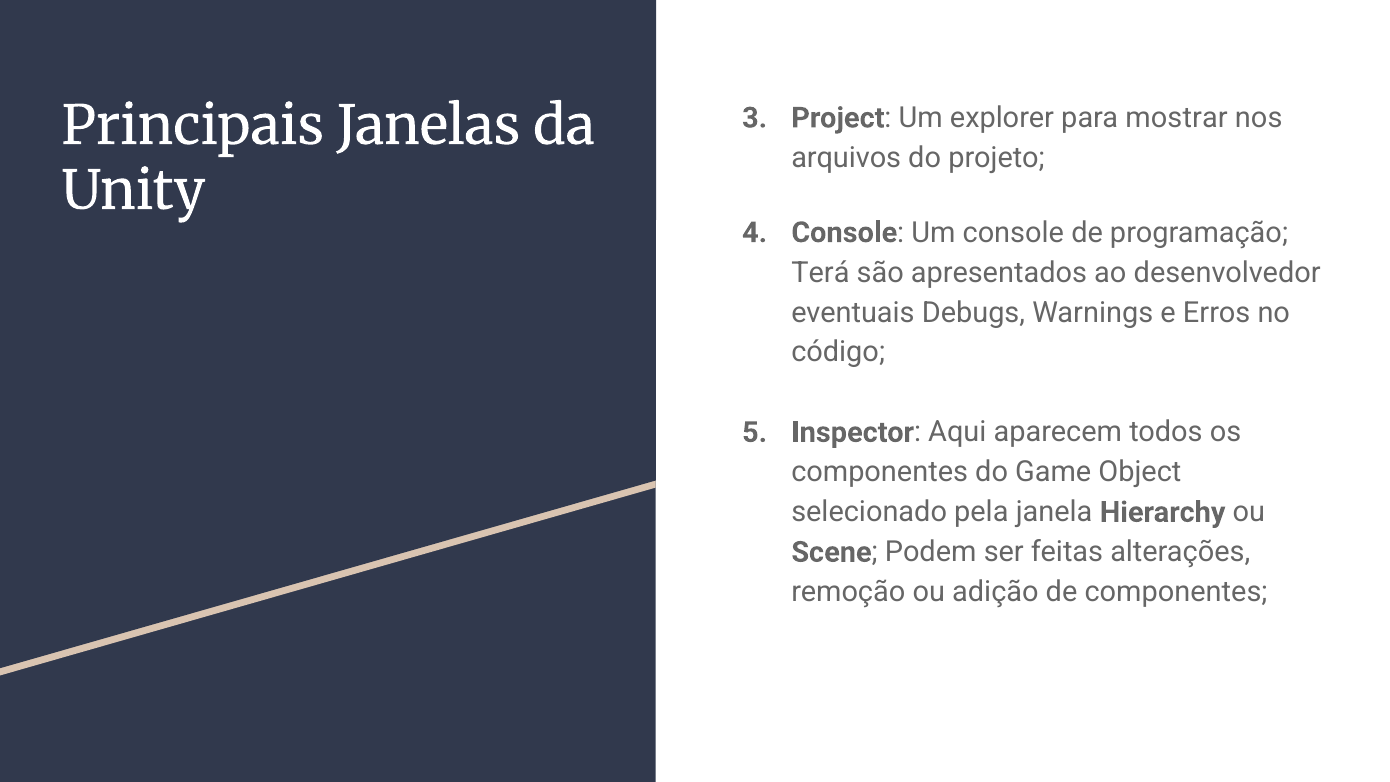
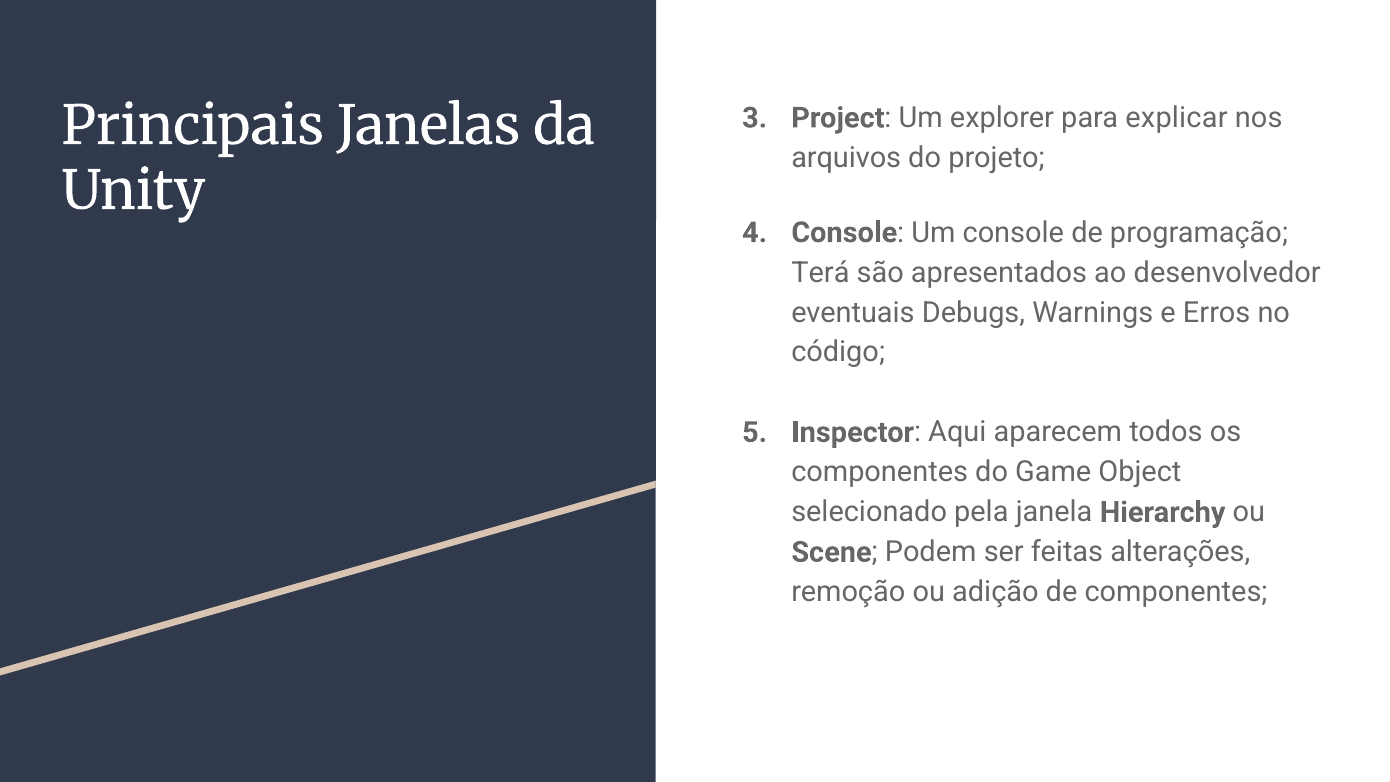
mostrar: mostrar -> explicar
